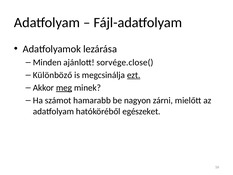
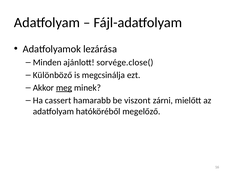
ezt underline: present -> none
számot: számot -> cassert
nagyon: nagyon -> viszont
egészeket: egészeket -> megelőző
